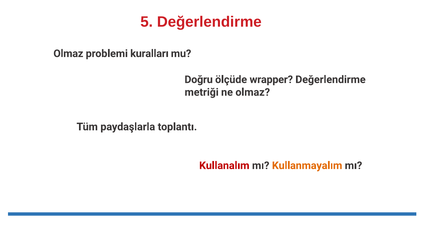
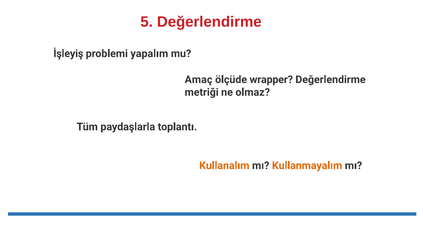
Olmaz at (68, 54): Olmaz -> İşleyiş
kuralları: kuralları -> yapalım
Doğru: Doğru -> Amaç
Kullanalım colour: red -> orange
